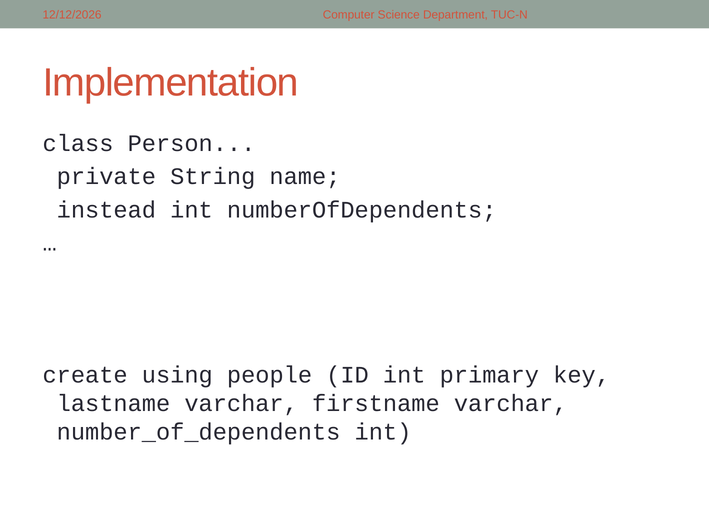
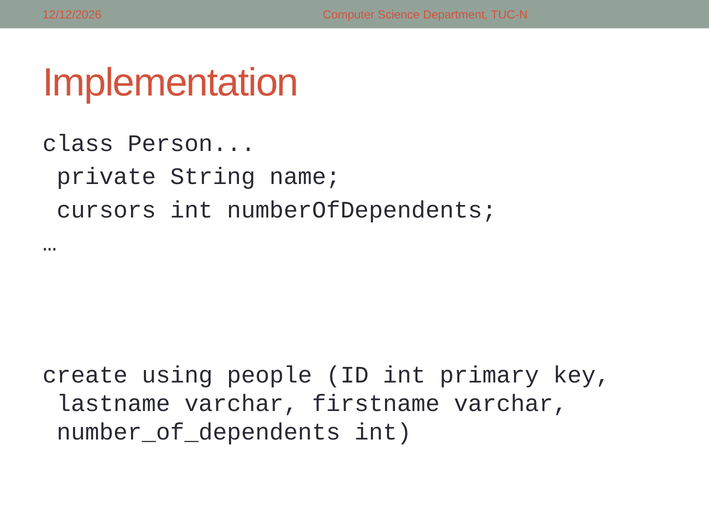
instead: instead -> cursors
